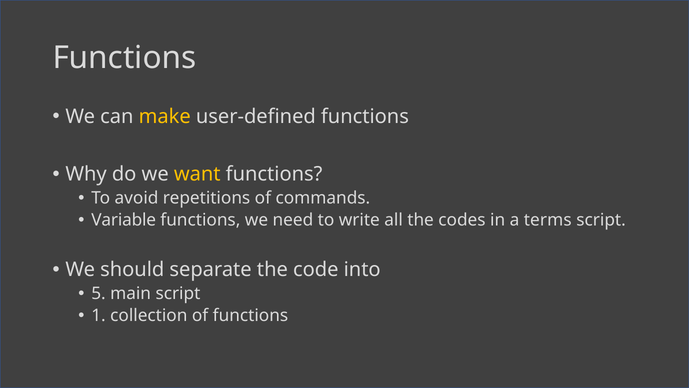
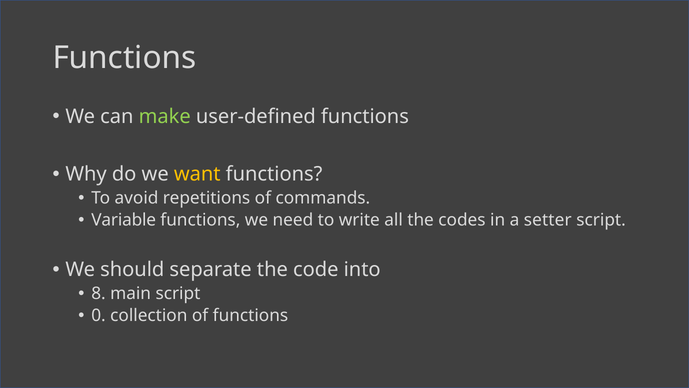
make colour: yellow -> light green
terms: terms -> setter
5: 5 -> 8
1: 1 -> 0
